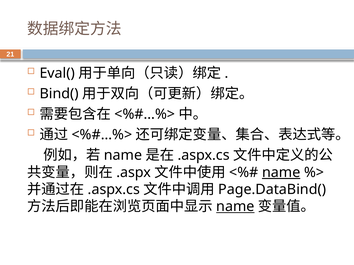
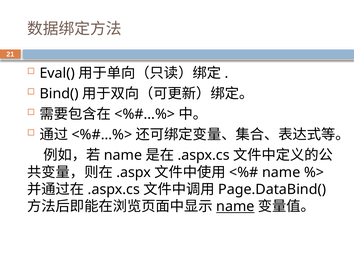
name at (281, 173) underline: present -> none
